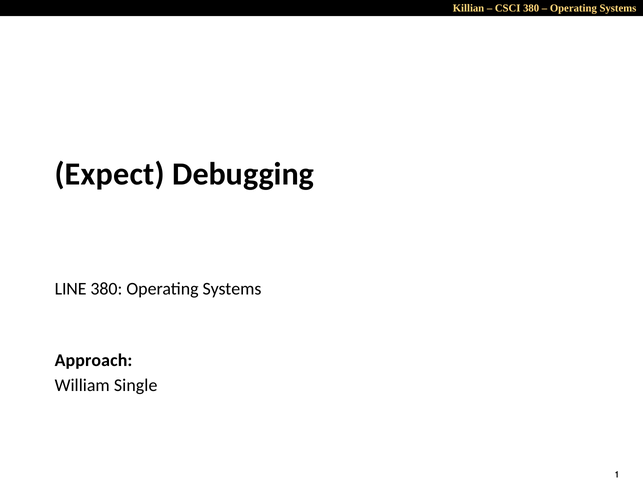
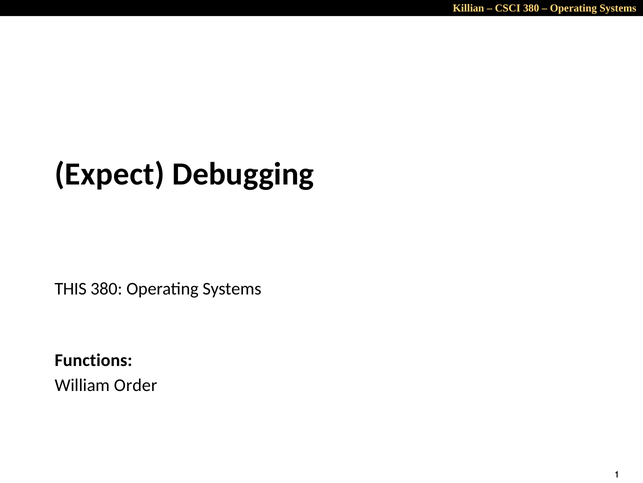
LINE: LINE -> THIS
Approach: Approach -> Functions
Single: Single -> Order
